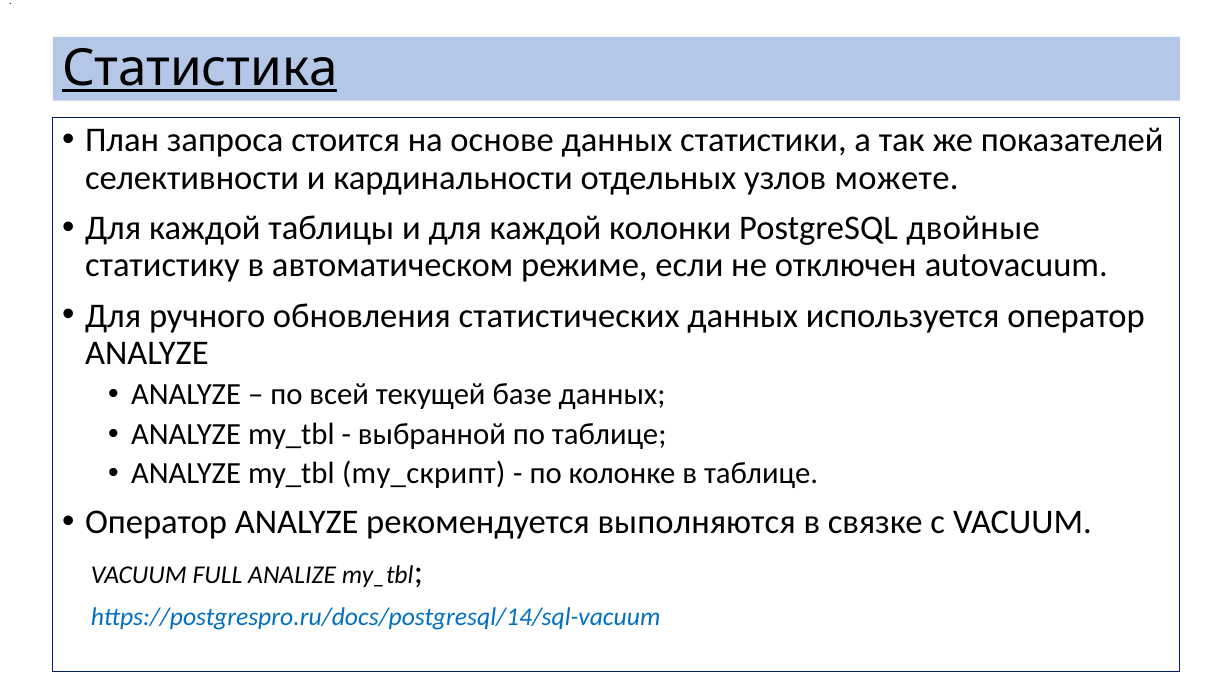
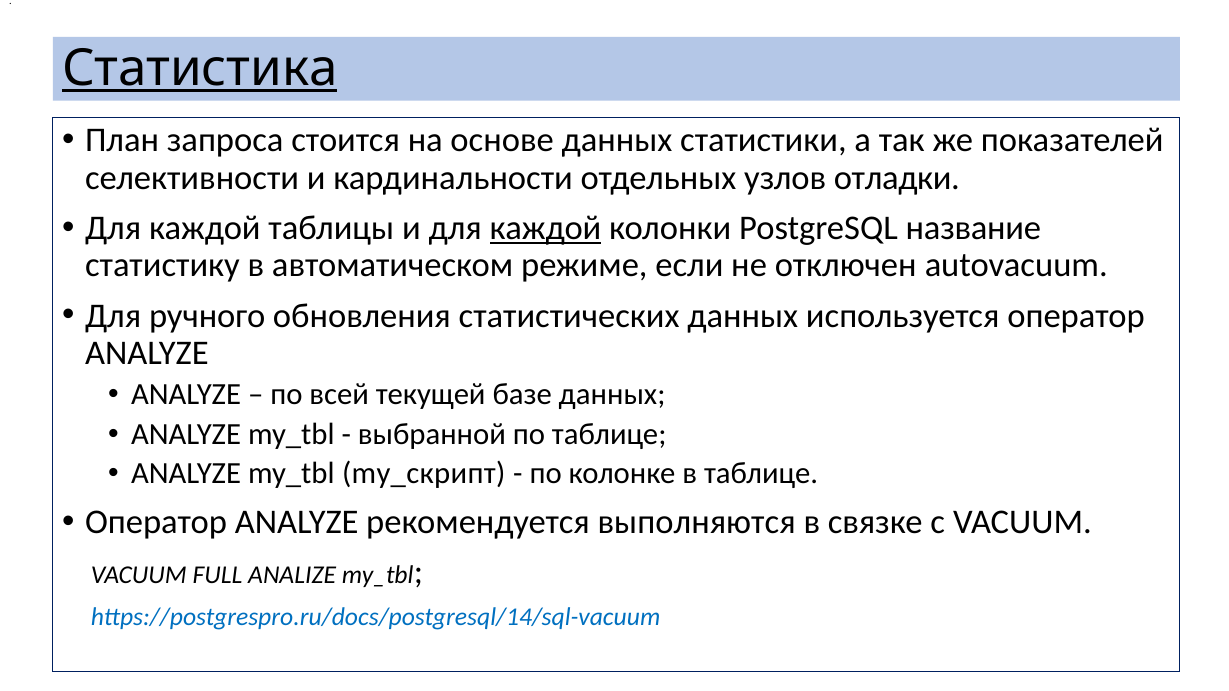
можете: можете -> отладки
каждой at (545, 228) underline: none -> present
двойные: двойные -> название
